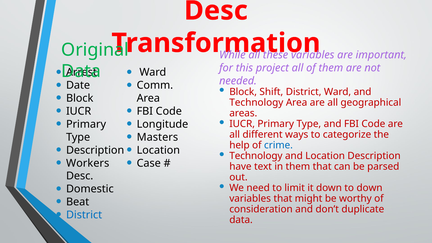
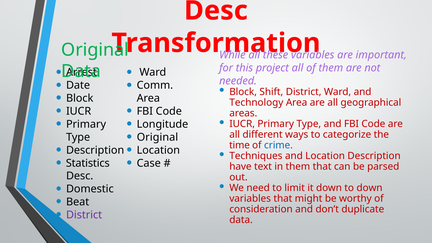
Masters at (157, 137): Masters -> Original
help: help -> time
Technology at (256, 156): Technology -> Techniques
Workers: Workers -> Statistics
District at (84, 215) colour: blue -> purple
